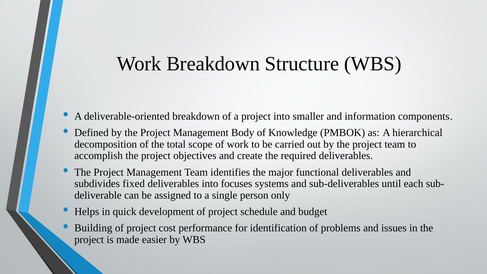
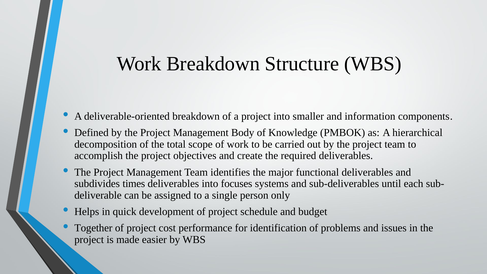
fixed: fixed -> times
Building: Building -> Together
